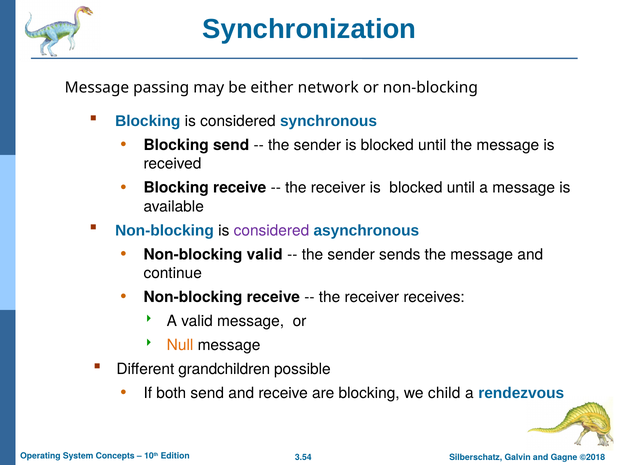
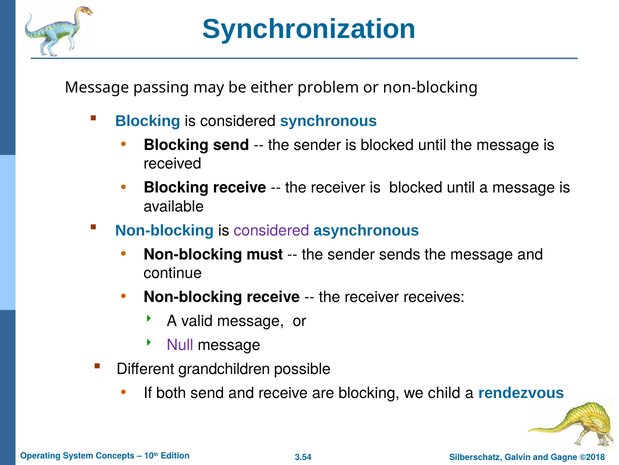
network: network -> problem
Non-blocking valid: valid -> must
Null colour: orange -> purple
